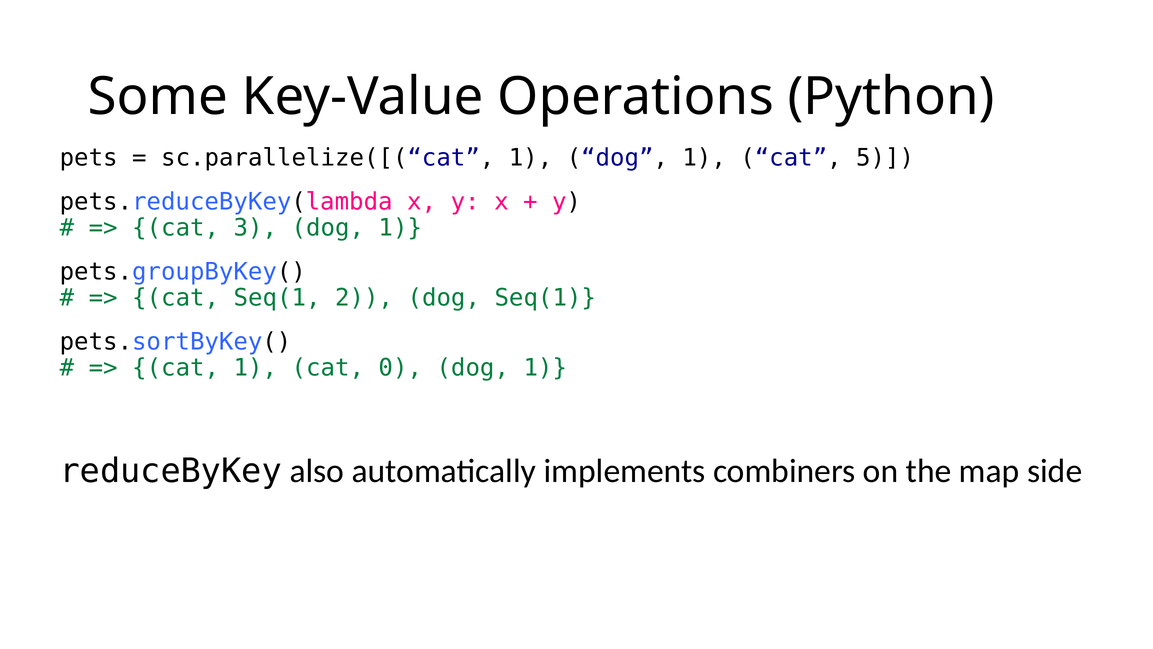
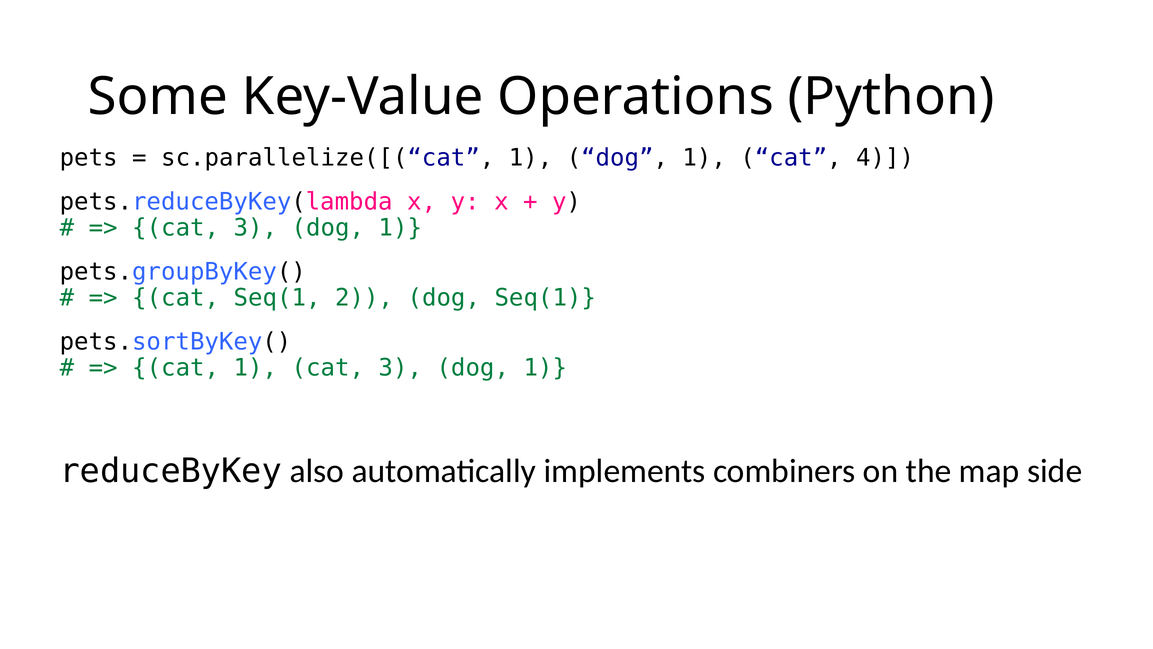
5: 5 -> 4
1 cat 0: 0 -> 3
